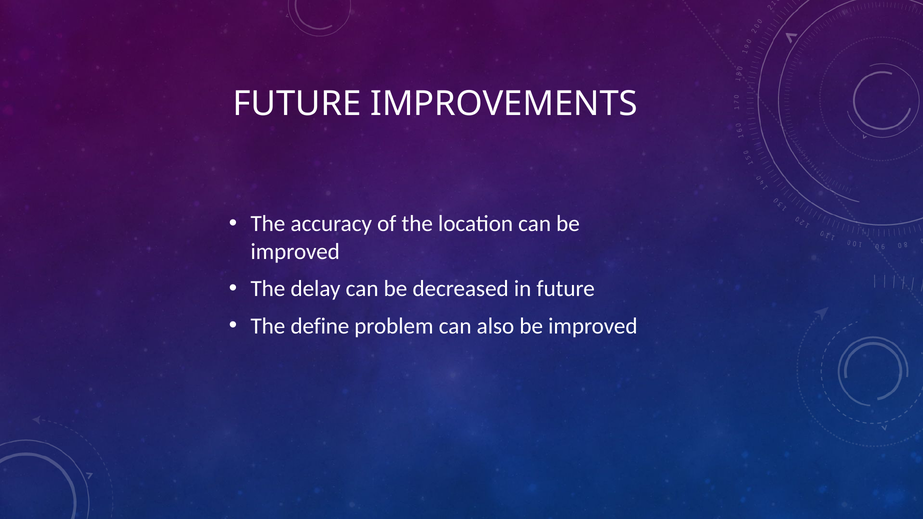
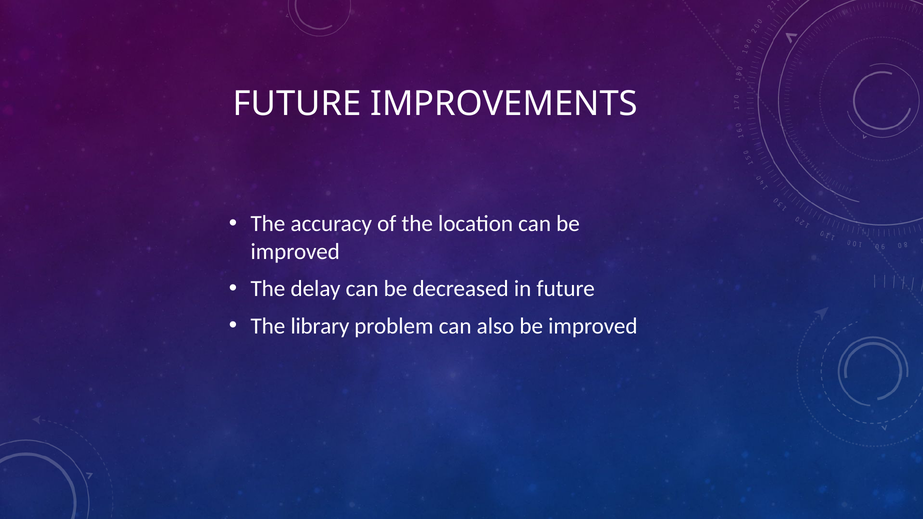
define: define -> library
